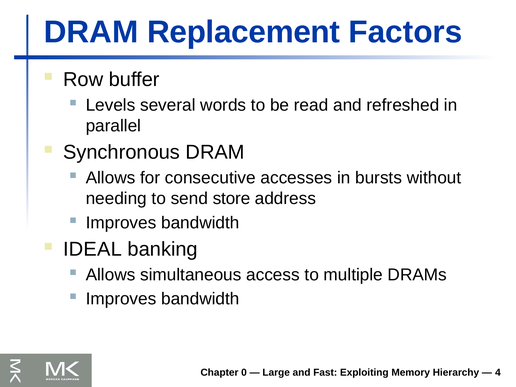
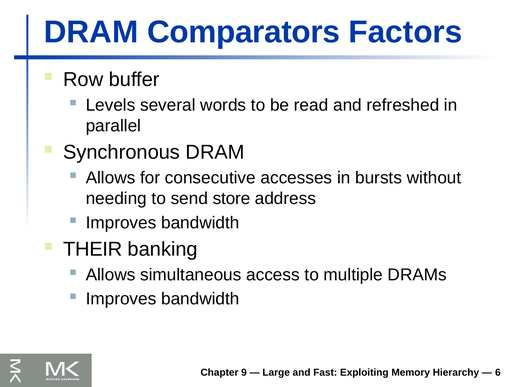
Replacement: Replacement -> Comparators
IDEAL: IDEAL -> THEIR
0: 0 -> 9
4: 4 -> 6
